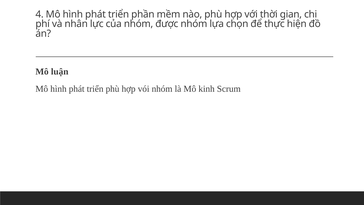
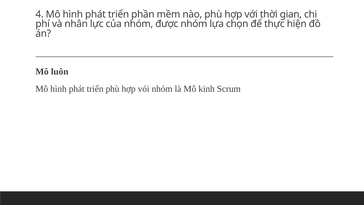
luận: luận -> luôn
